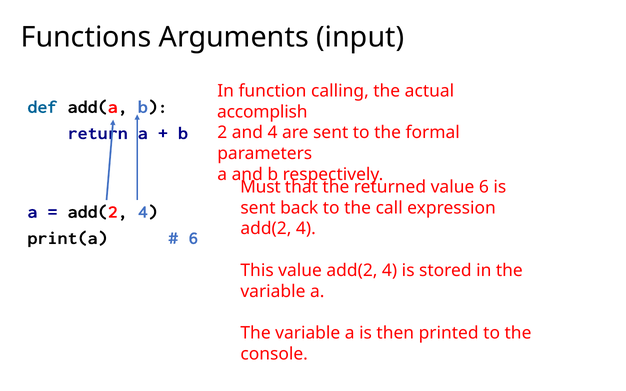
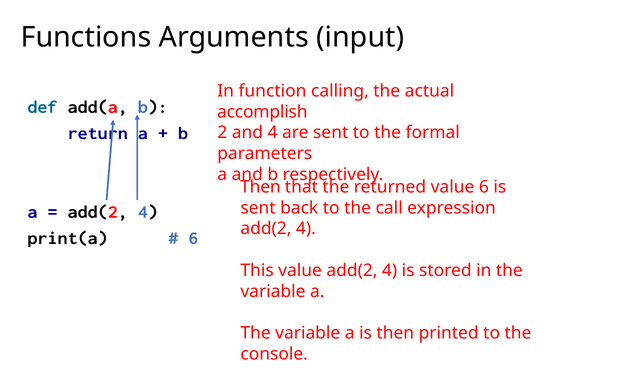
Must at (260, 187): Must -> Then
